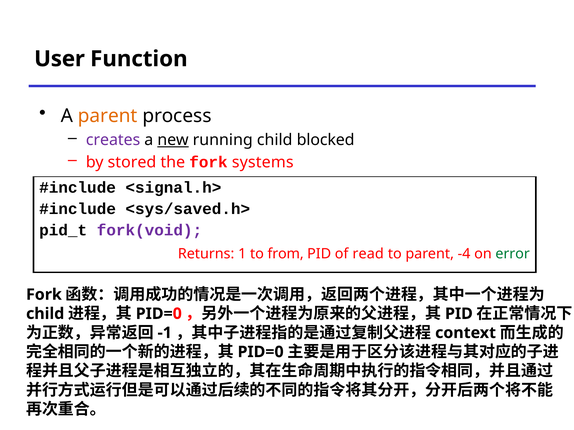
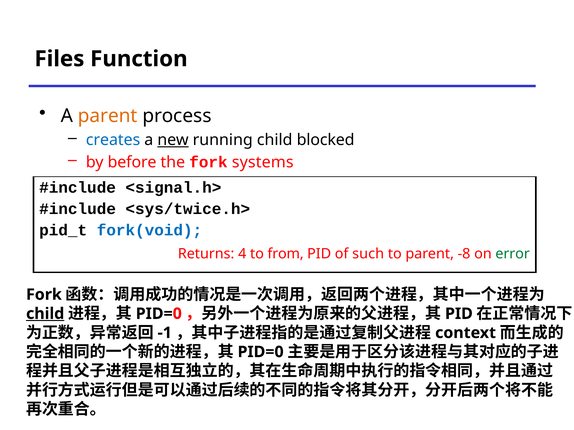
User: User -> Files
creates colour: purple -> blue
stored: stored -> before
<sys/saved.h>: <sys/saved.h> -> <sys/twice.h>
fork(void colour: purple -> blue
1: 1 -> 4
read: read -> such
-4: -4 -> -8
child at (45, 314) underline: none -> present
